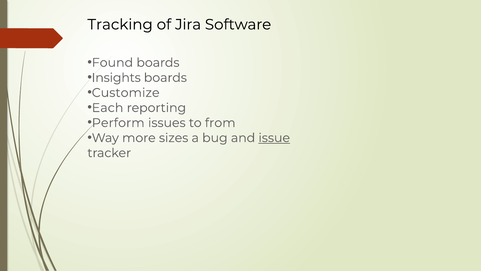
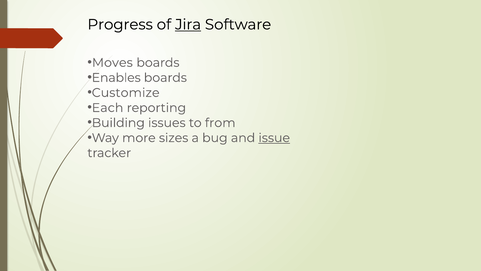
Tracking: Tracking -> Progress
Jira underline: none -> present
Found: Found -> Moves
Insights: Insights -> Enables
Perform: Perform -> Building
